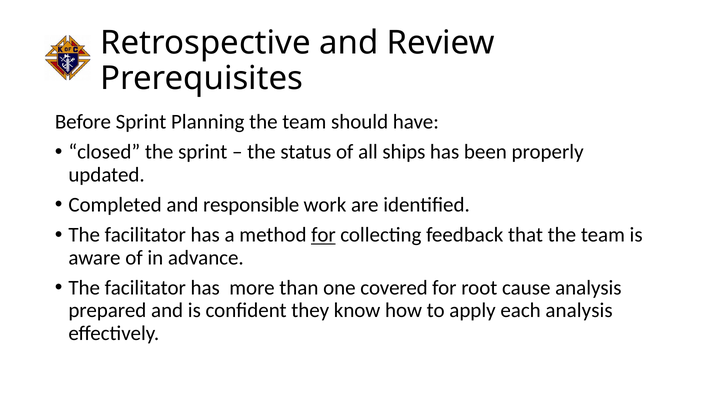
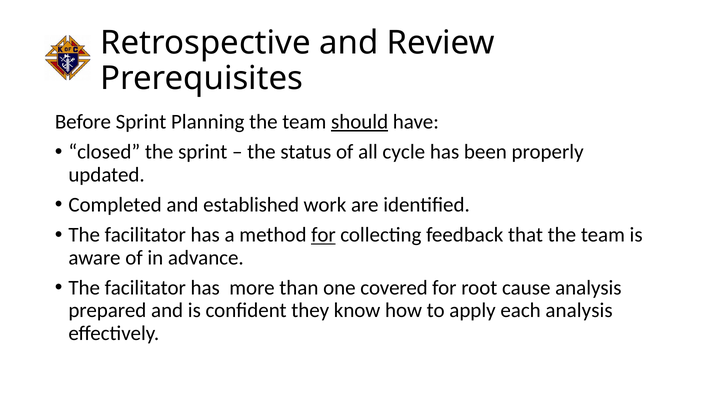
should underline: none -> present
ships: ships -> cycle
responsible: responsible -> established
